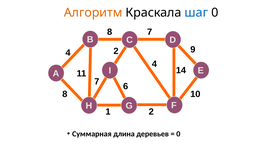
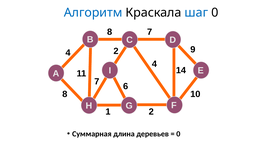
Алгоритм colour: orange -> blue
